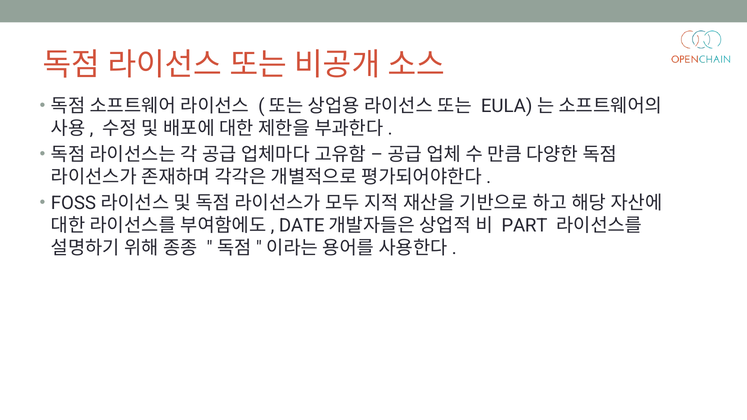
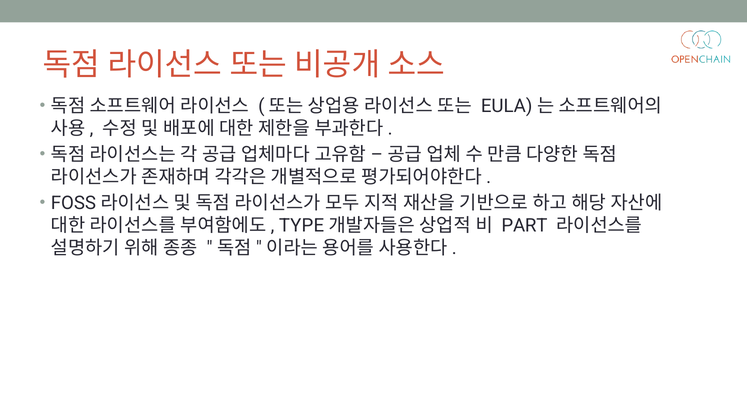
DATE: DATE -> TYPE
